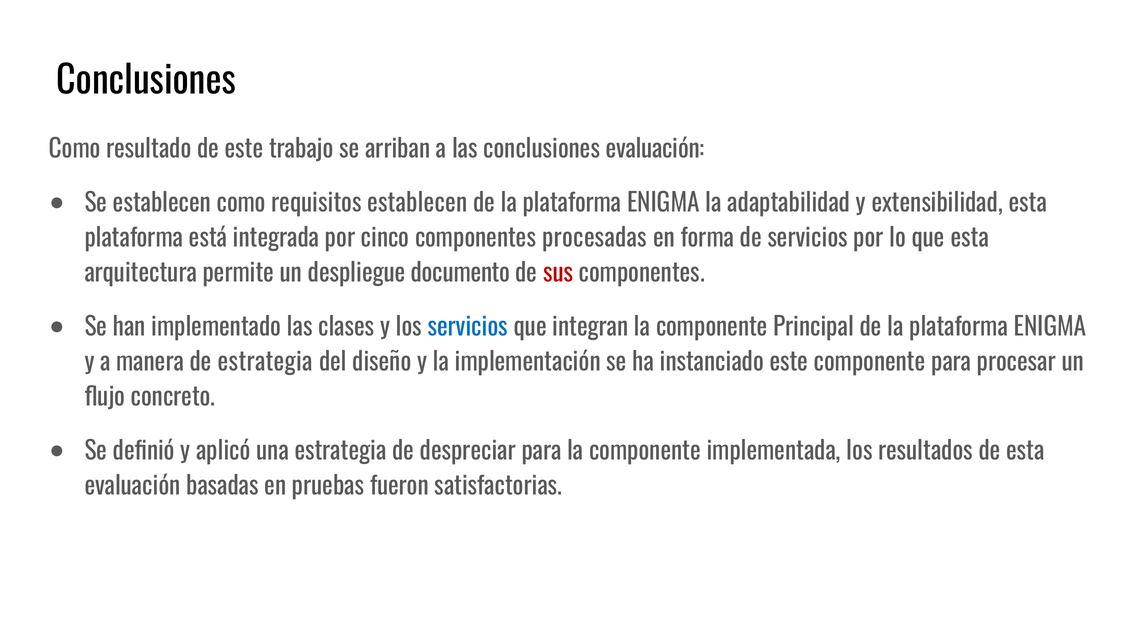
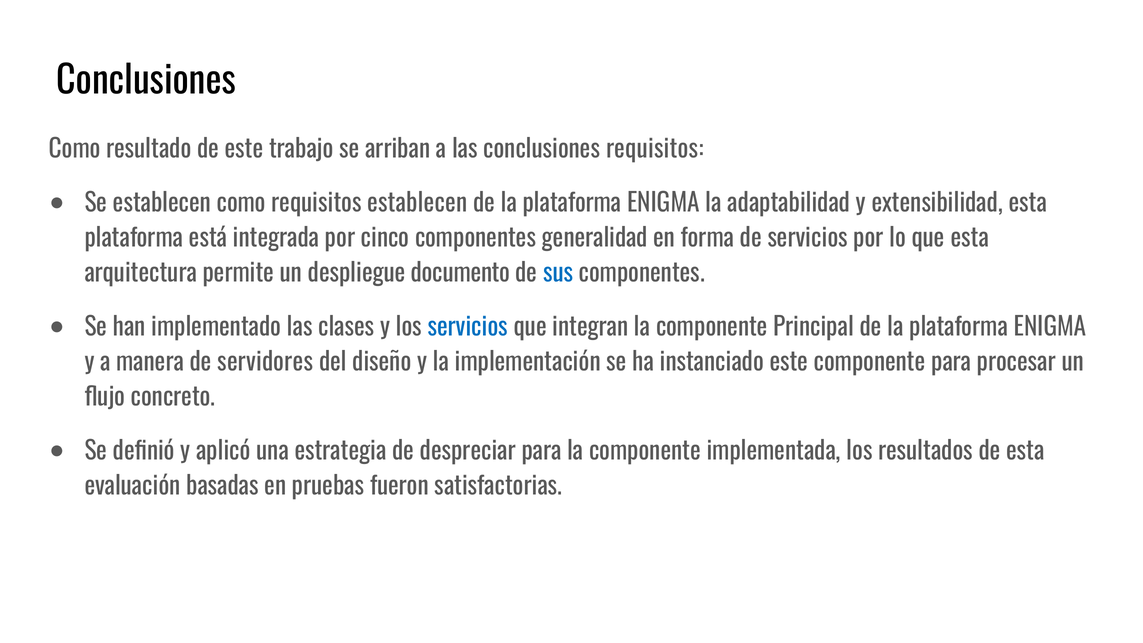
conclusiones evaluación: evaluación -> requisitos
procesadas: procesadas -> generalidad
sus colour: red -> blue
de estrategia: estrategia -> servidores
